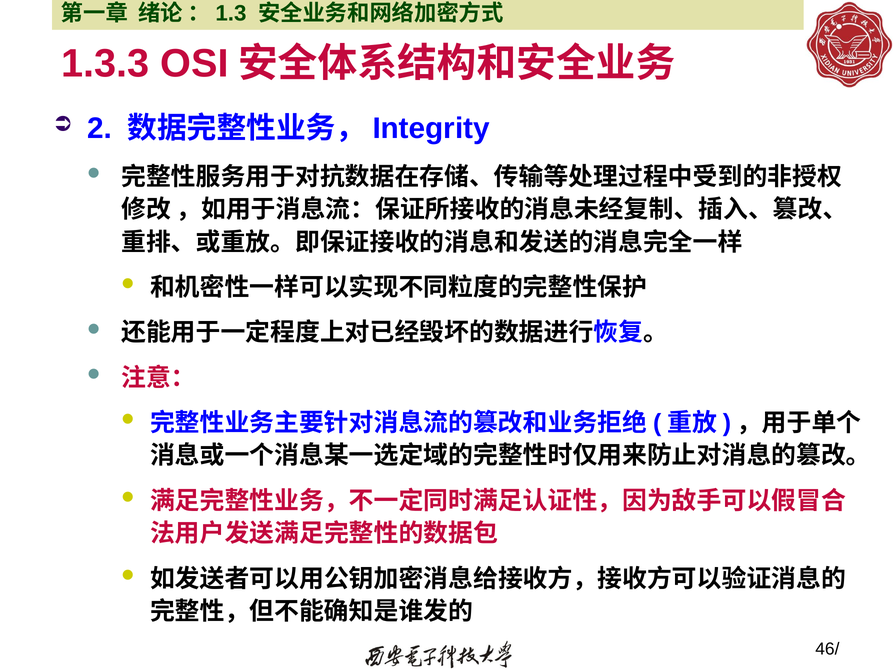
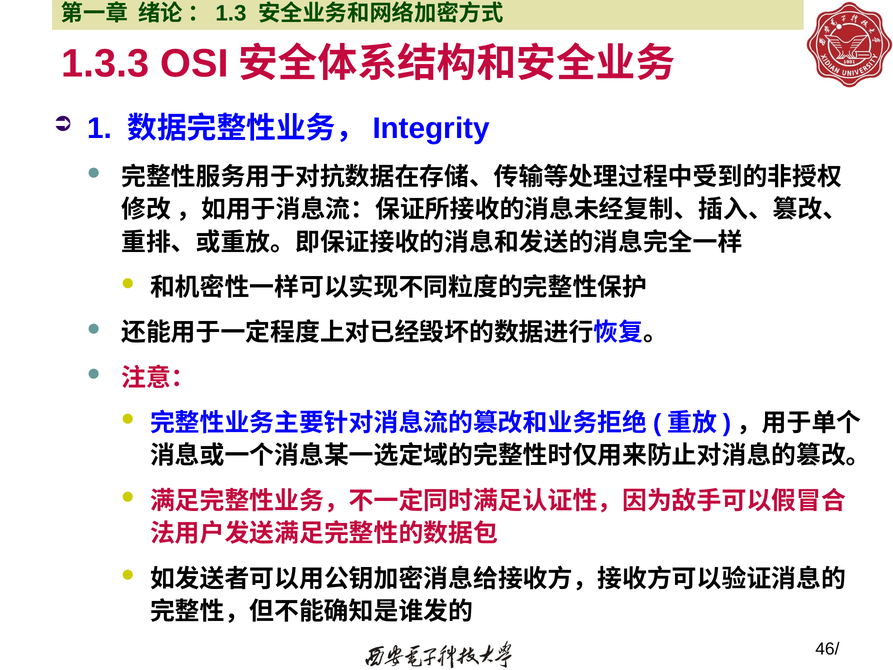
2: 2 -> 1
